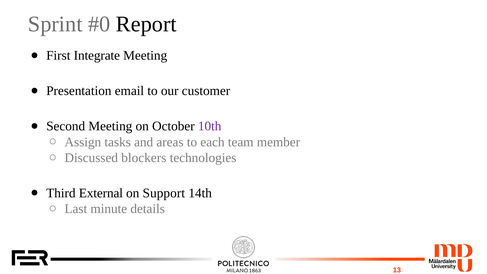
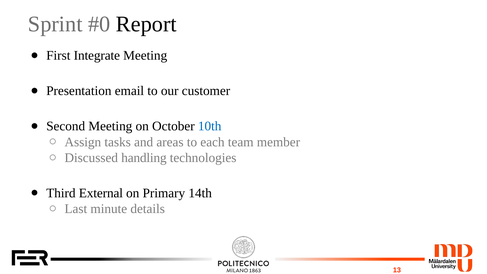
10th colour: purple -> blue
blockers: blockers -> handling
Support: Support -> Primary
